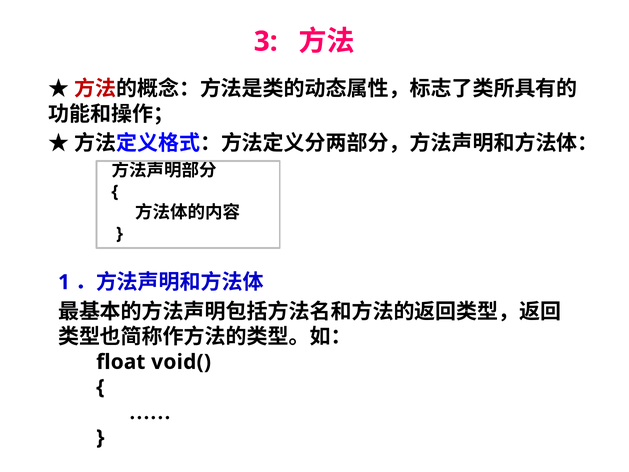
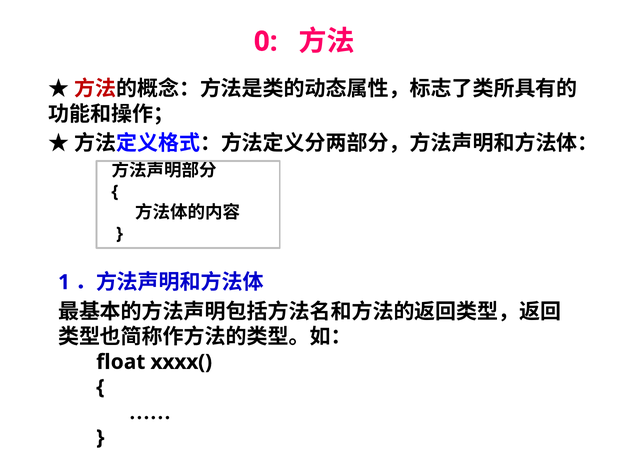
3: 3 -> 0
void(: void( -> xxxx(
